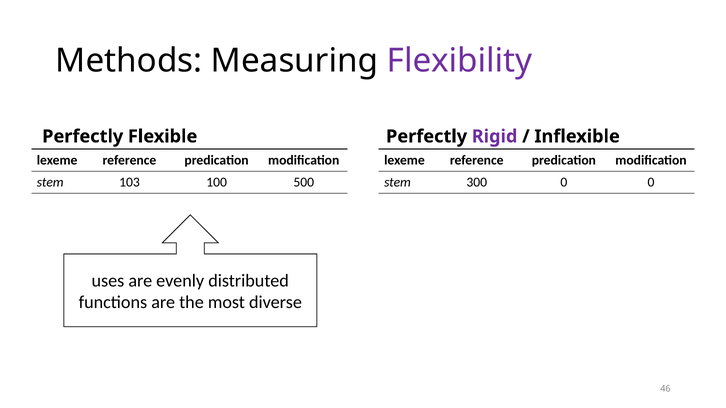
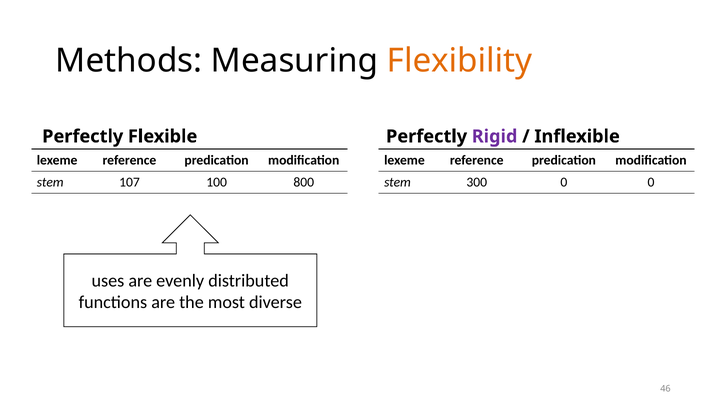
Flexibility colour: purple -> orange
103: 103 -> 107
500: 500 -> 800
